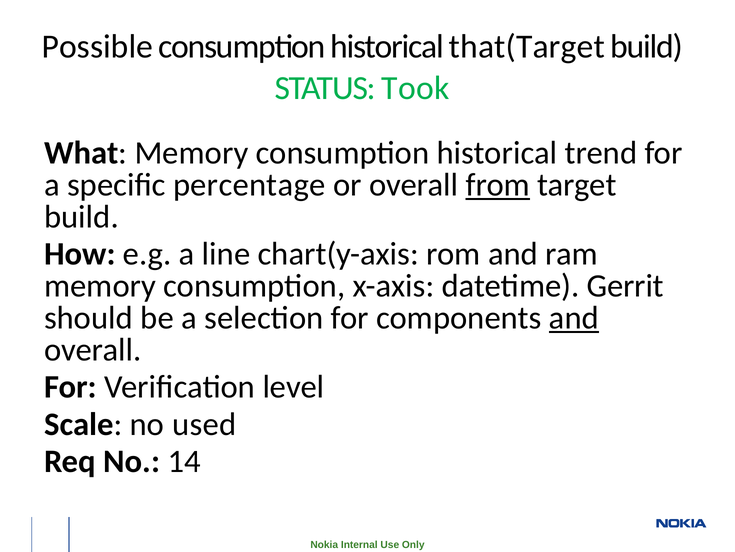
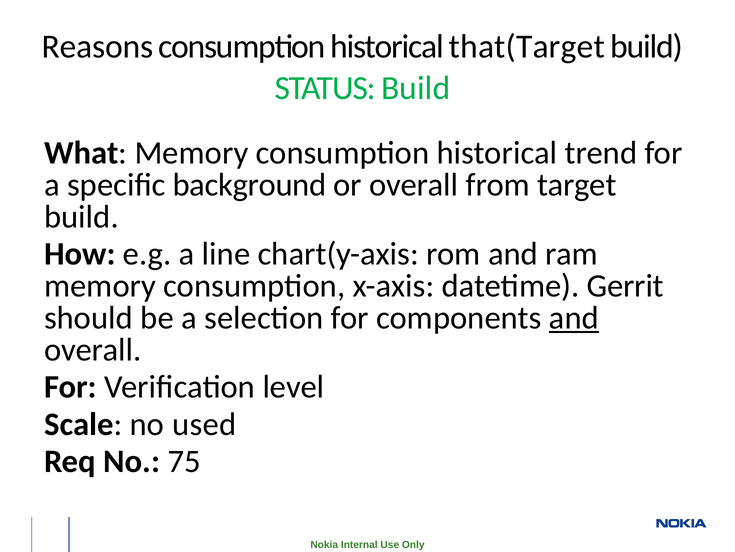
Possible: Possible -> Reasons
STATUS Took: Took -> Build
percentage: percentage -> background
from underline: present -> none
14: 14 -> 75
